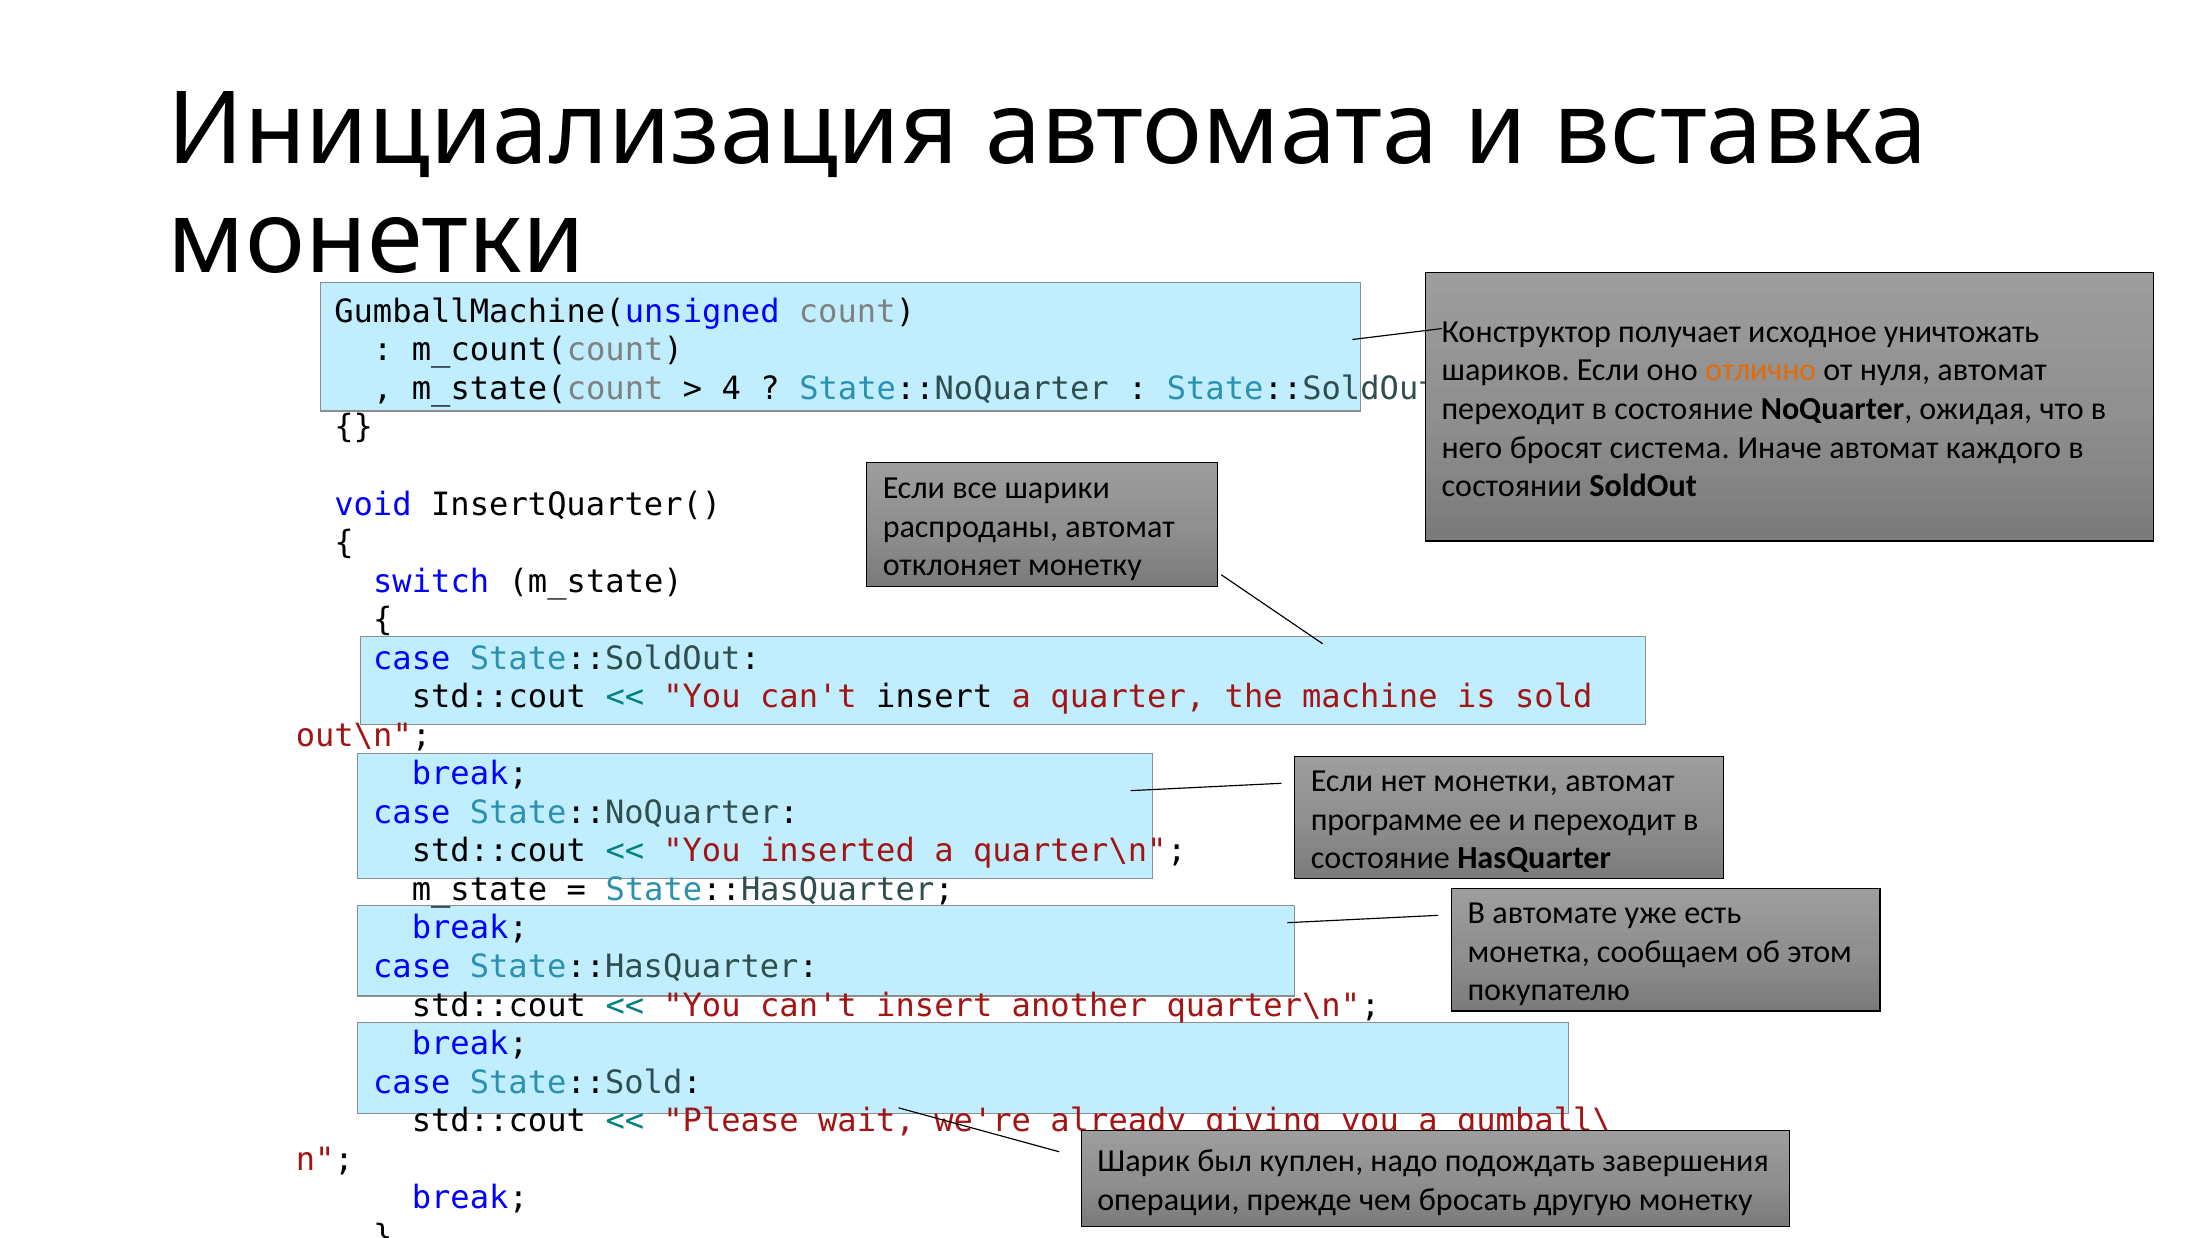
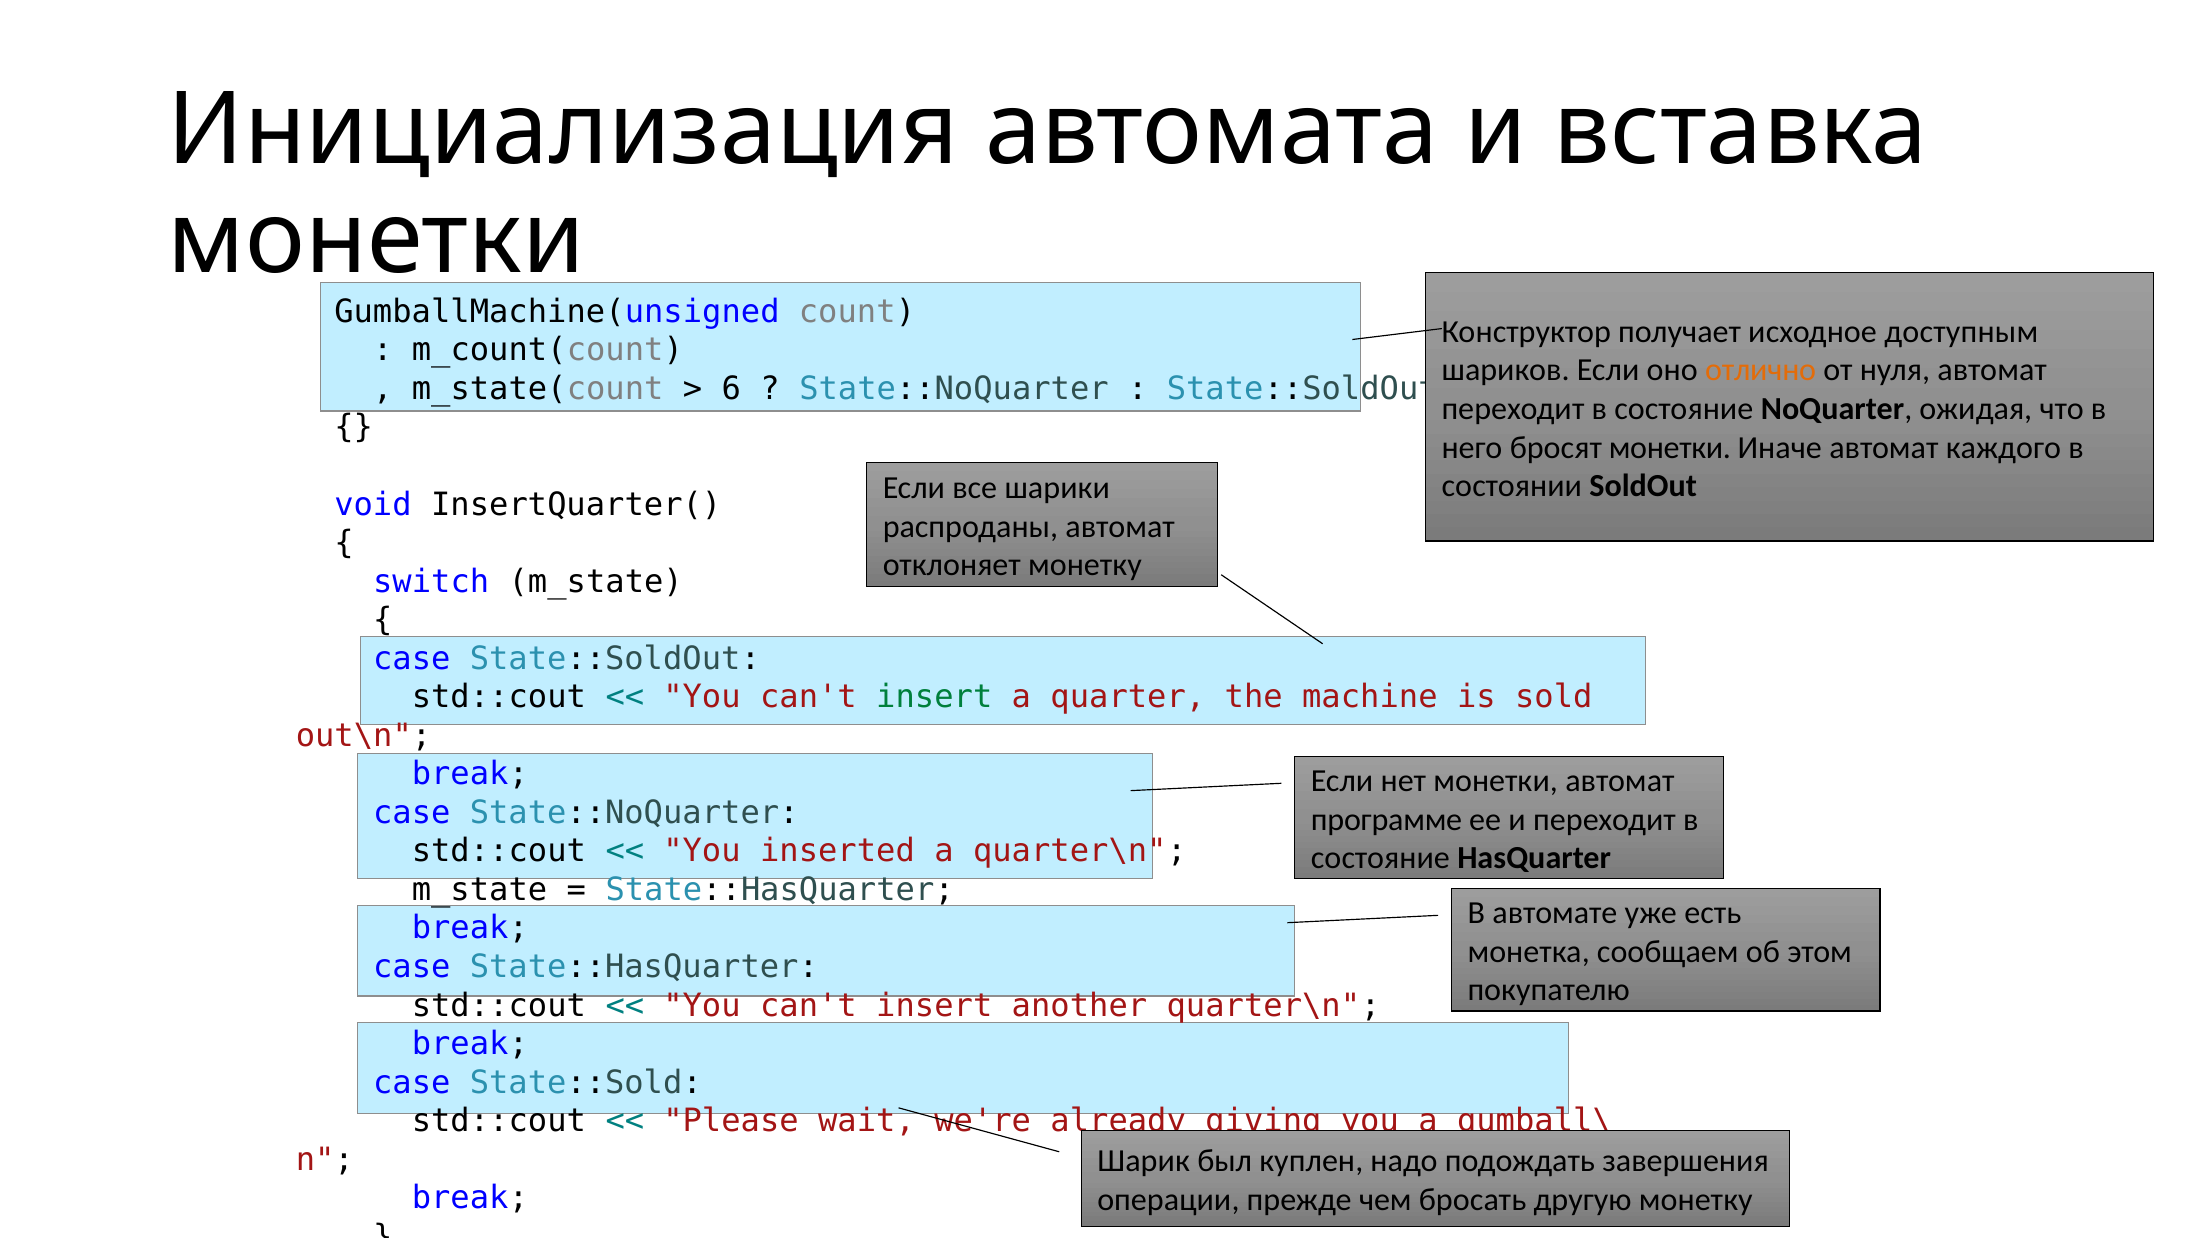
уничтожать: уничтожать -> доступным
4: 4 -> 6
бросят система: система -> монетки
insert at (934, 697) colour: black -> green
